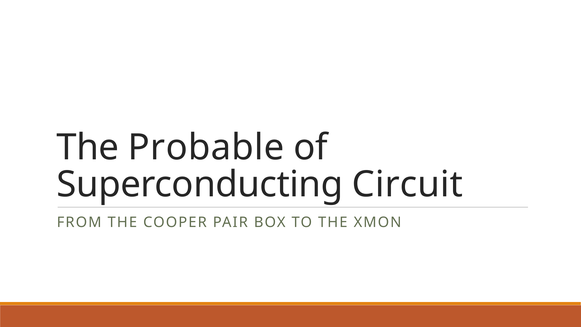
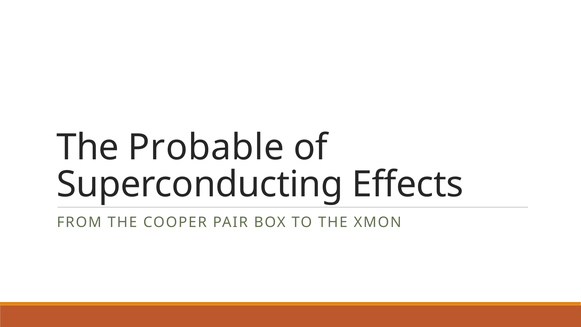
Circuit: Circuit -> Effects
